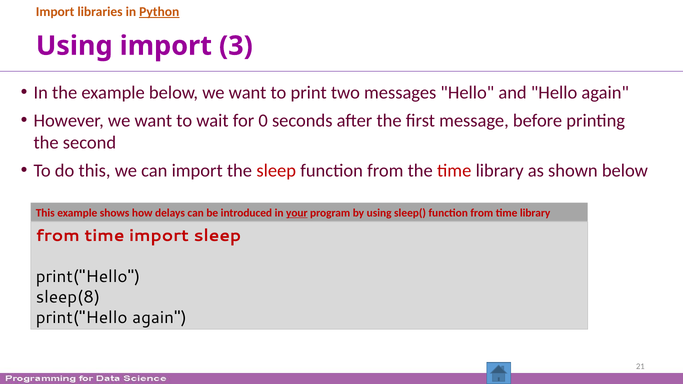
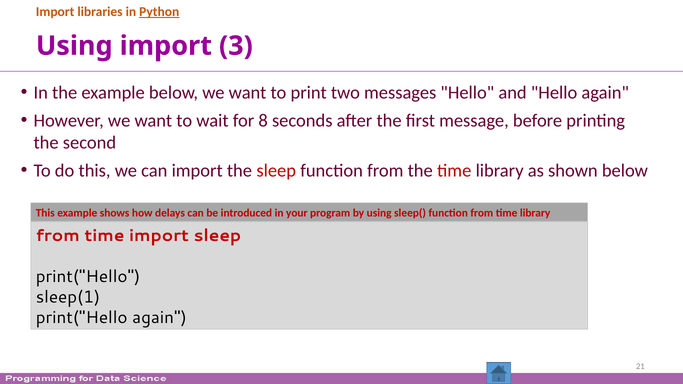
0: 0 -> 8
your underline: present -> none
sleep(8: sleep(8 -> sleep(1
